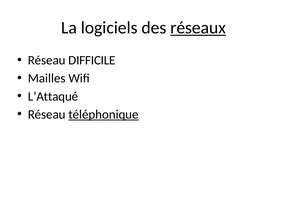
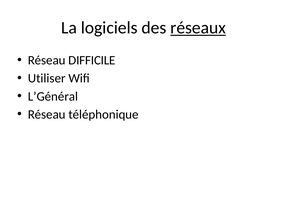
Mailles: Mailles -> Utiliser
L’Attaqué: L’Attaqué -> L’Général
téléphonique underline: present -> none
